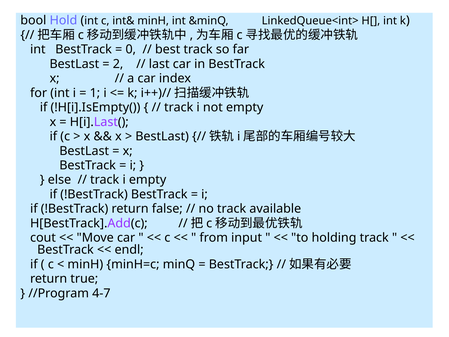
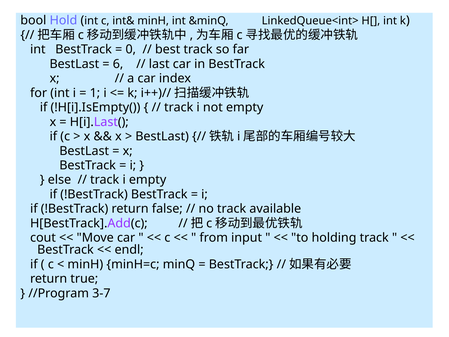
2: 2 -> 6
4-7: 4-7 -> 3-7
